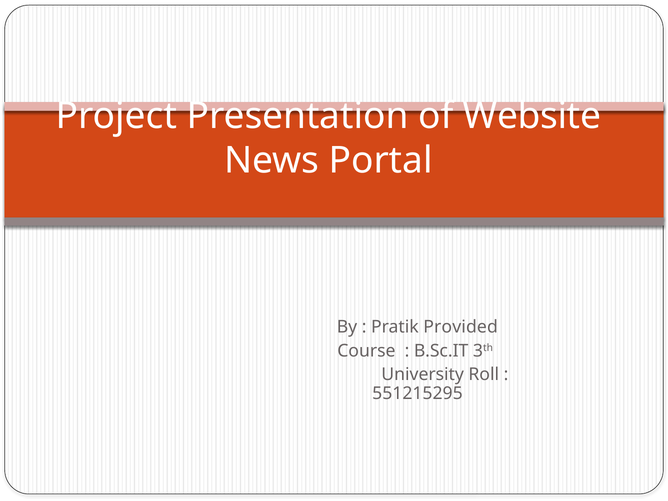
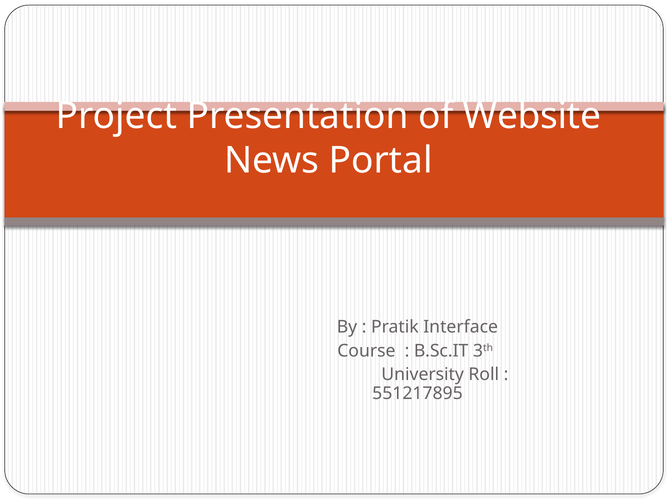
Provided: Provided -> Interface
551215295: 551215295 -> 551217895
